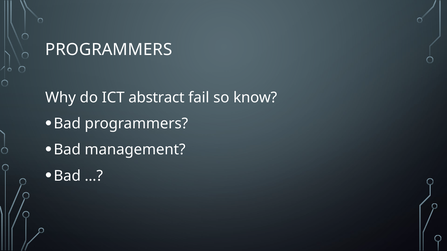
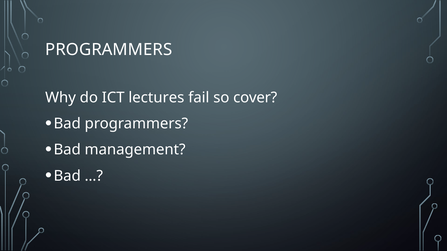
abstract: abstract -> lectures
know: know -> cover
